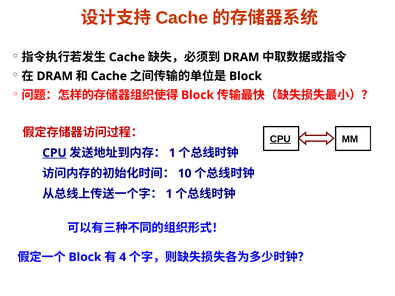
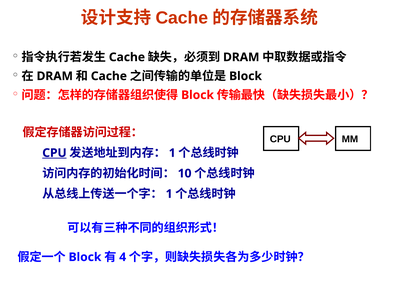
CPU at (280, 139) underline: present -> none
